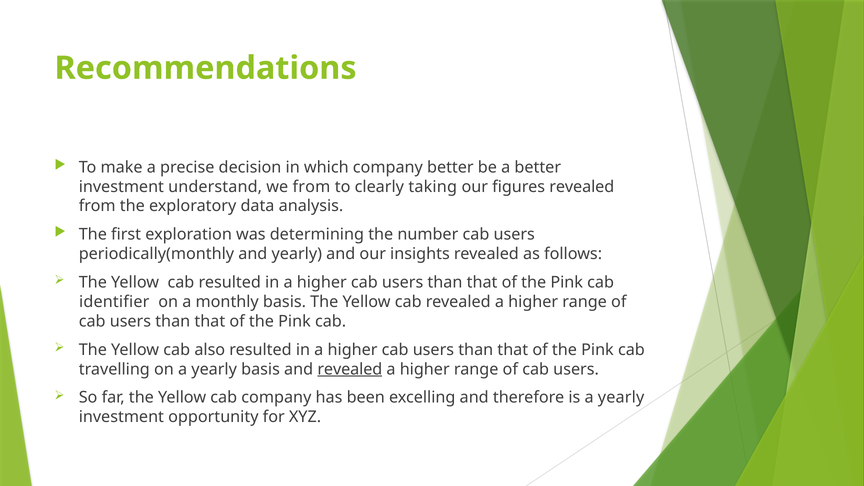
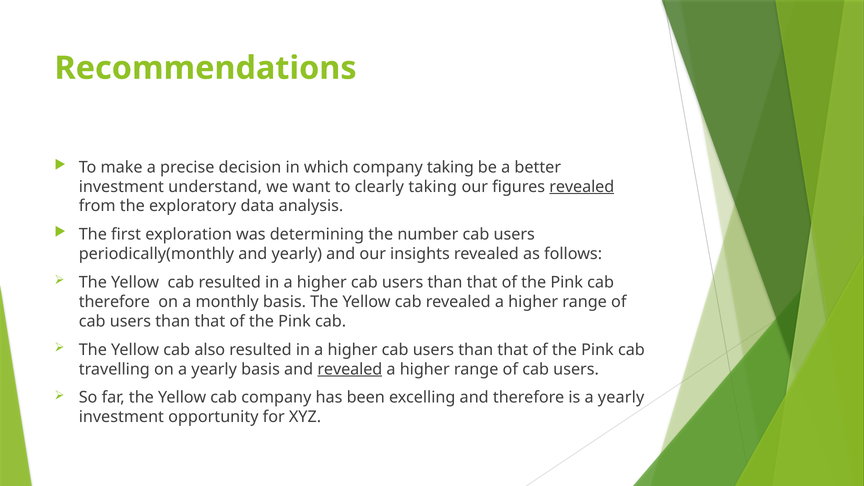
company better: better -> taking
we from: from -> want
revealed at (582, 187) underline: none -> present
identifier at (114, 302): identifier -> therefore
